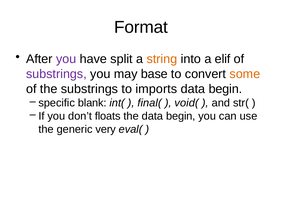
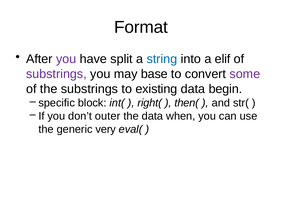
string colour: orange -> blue
some colour: orange -> purple
imports: imports -> existing
blank: blank -> block
final(: final( -> right(
void(: void( -> then(
floats: floats -> outer
the data begin: begin -> when
